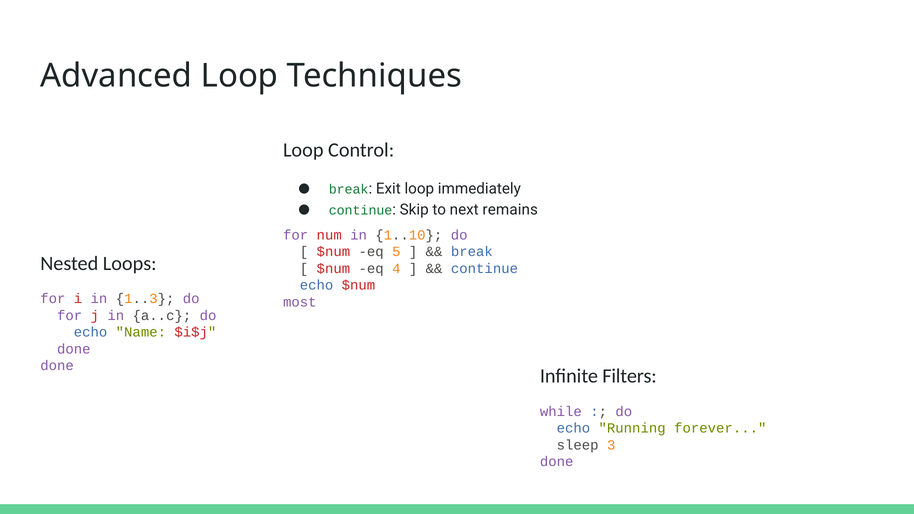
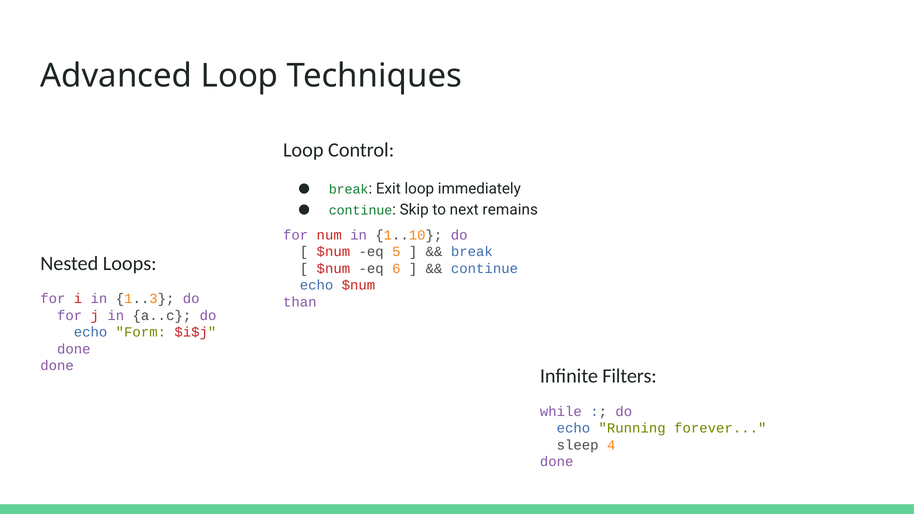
4: 4 -> 6
most: most -> than
Name: Name -> Form
3: 3 -> 4
